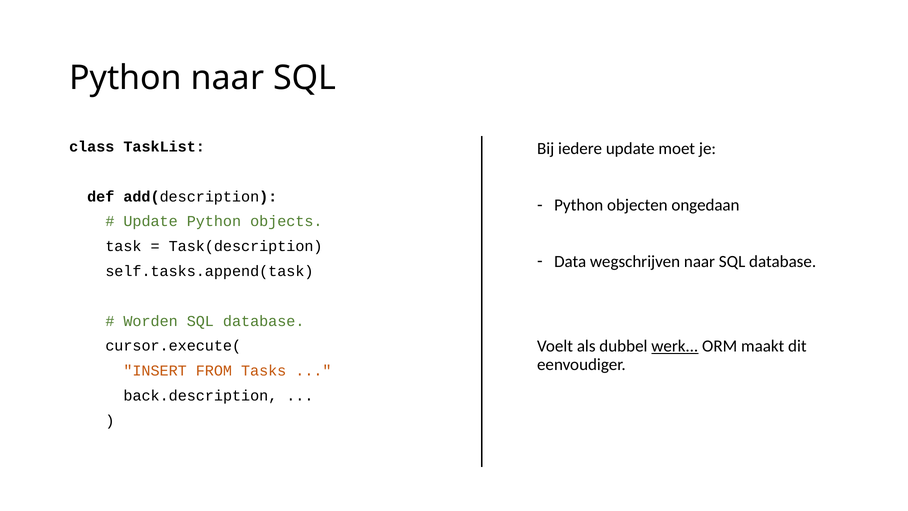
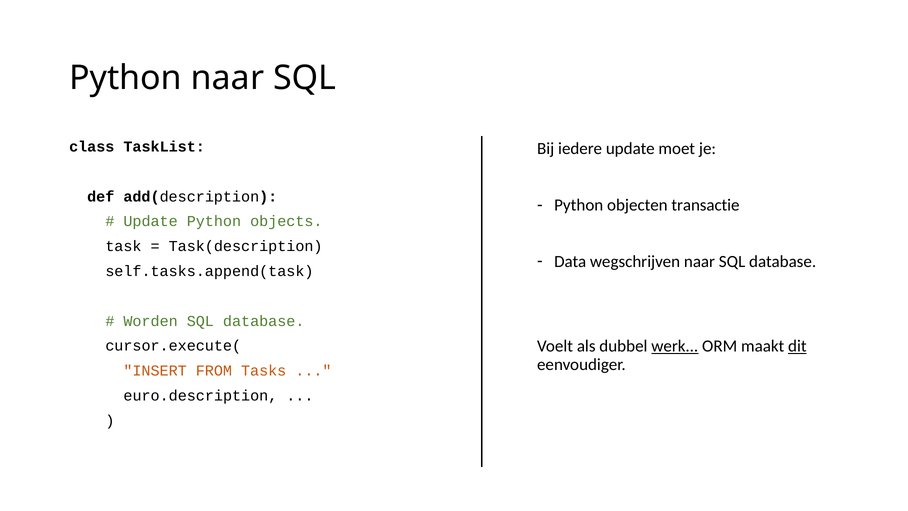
ongedaan: ongedaan -> transactie
dit underline: none -> present
back.description: back.description -> euro.description
